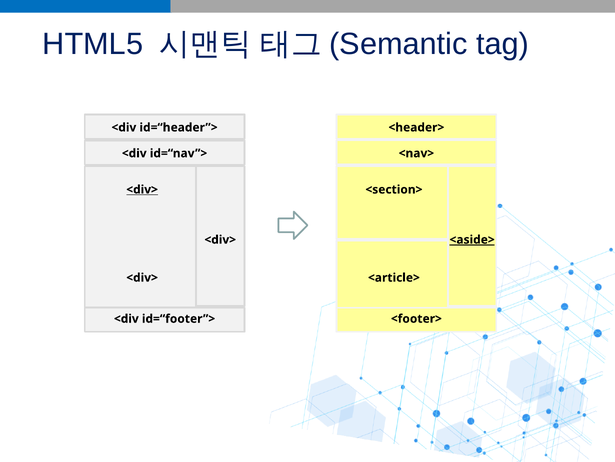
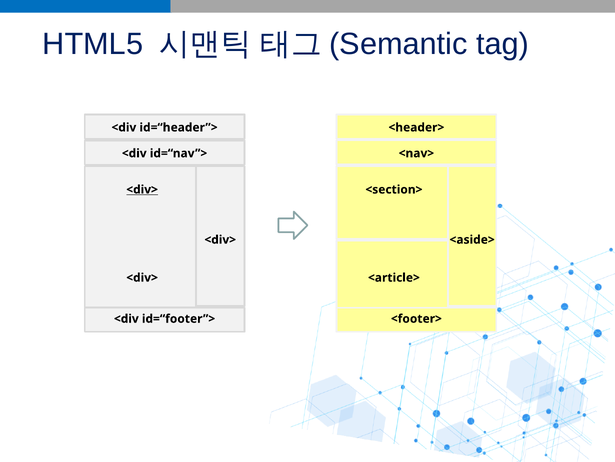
<aside> underline: present -> none
